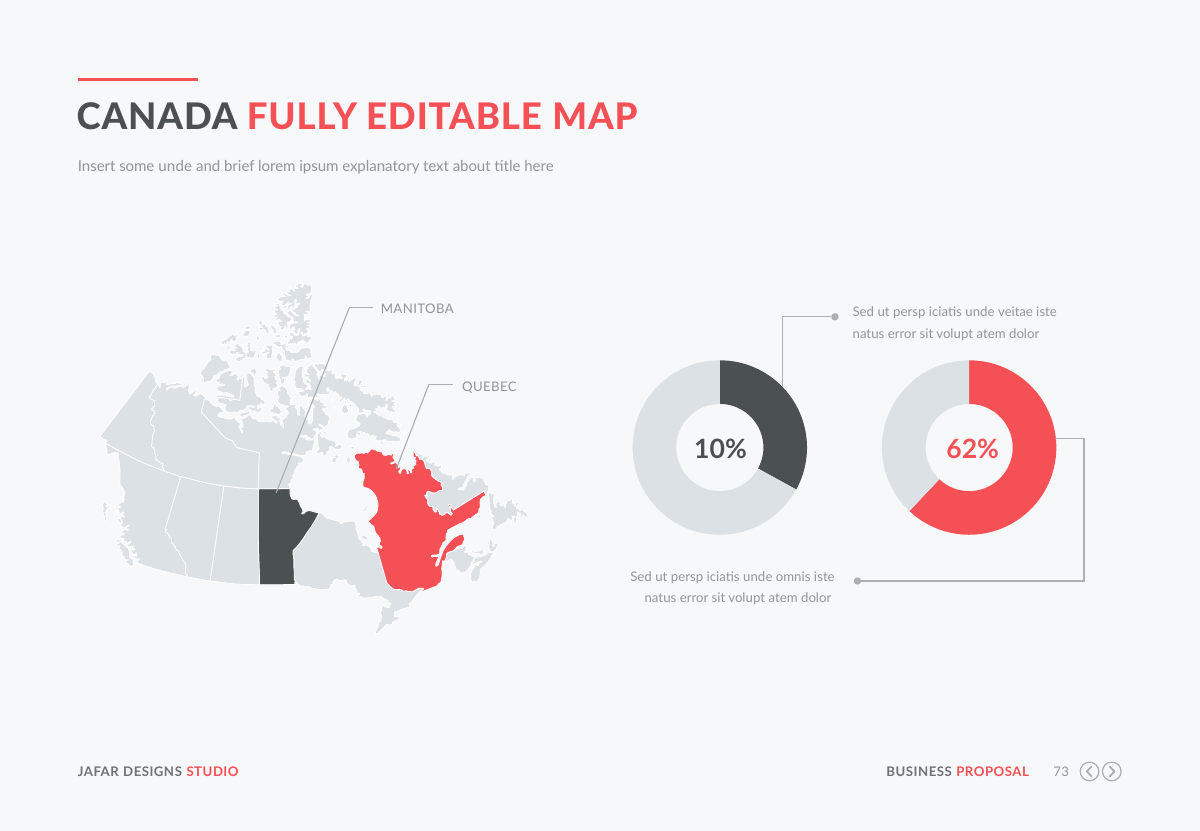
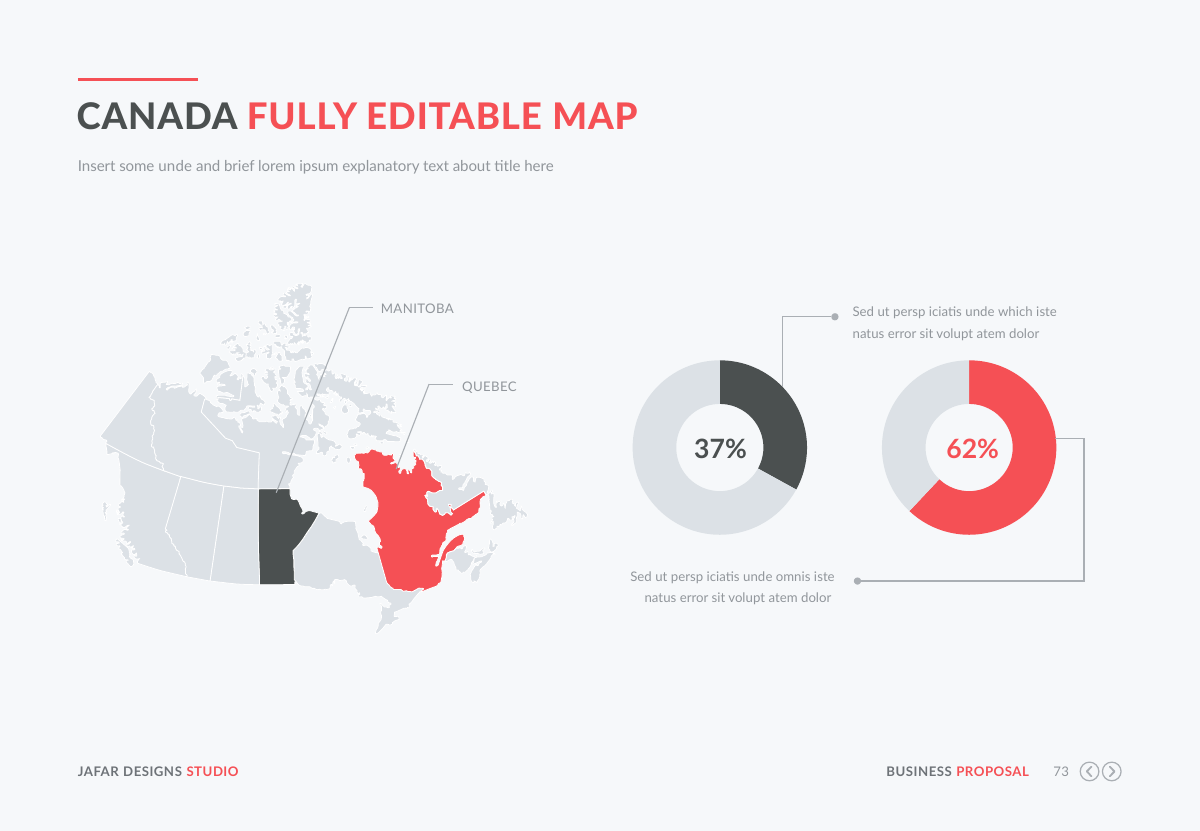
veitae: veitae -> which
10%: 10% -> 37%
